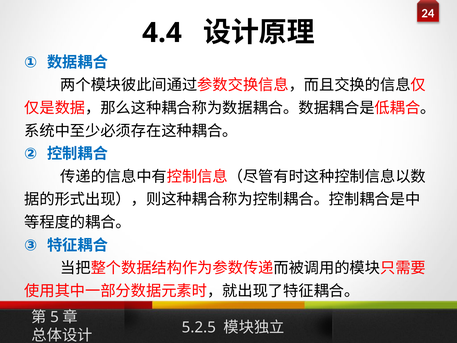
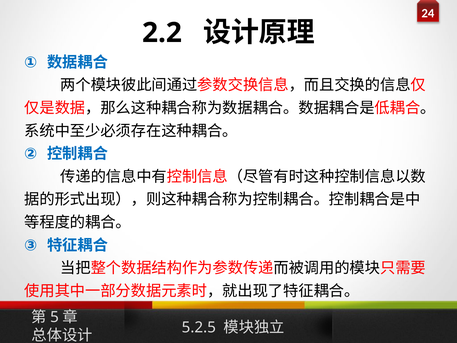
4.4: 4.4 -> 2.2
